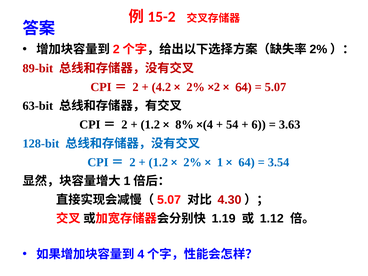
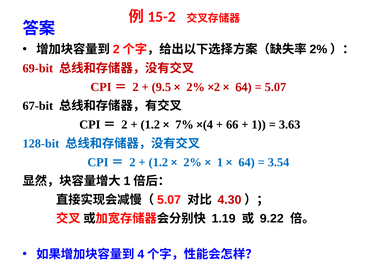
89-bit: 89-bit -> 69-bit
4.2: 4.2 -> 9.5
63-bit: 63-bit -> 67-bit
8%: 8% -> 7%
54: 54 -> 66
6 at (259, 125): 6 -> 1
1.12: 1.12 -> 9.22
